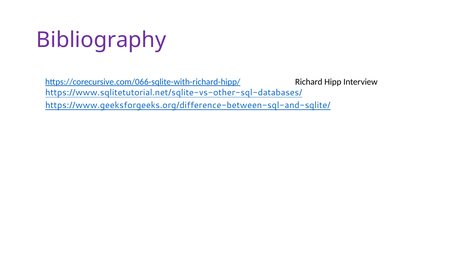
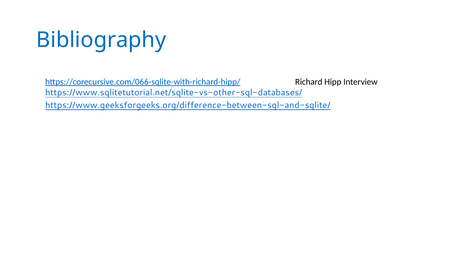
Bibliography colour: purple -> blue
